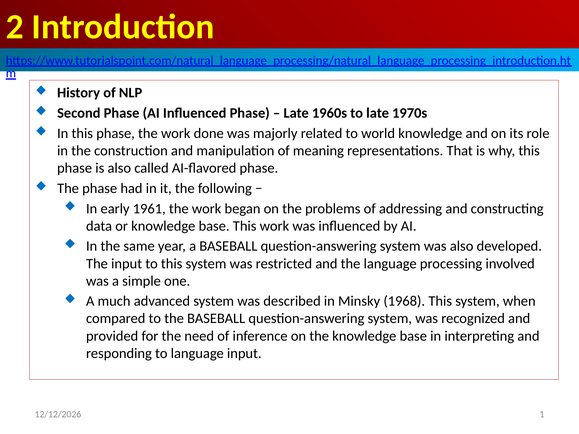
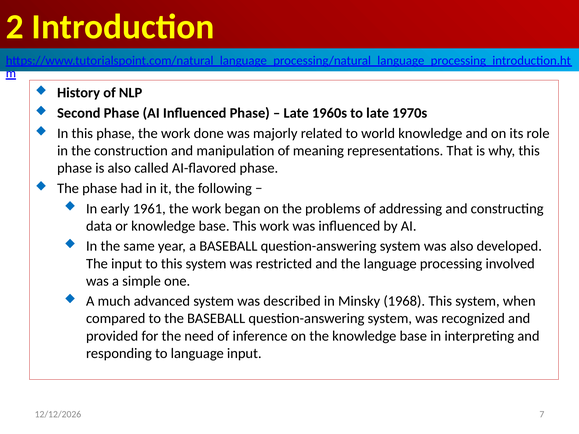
1: 1 -> 7
